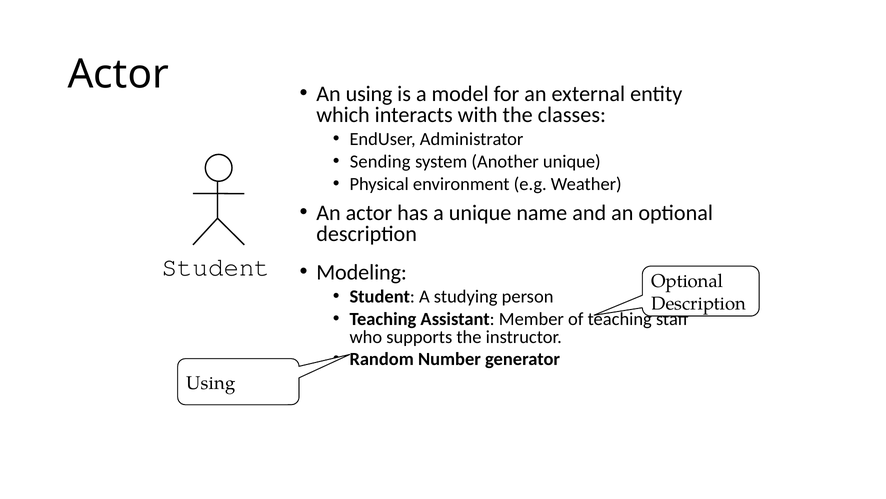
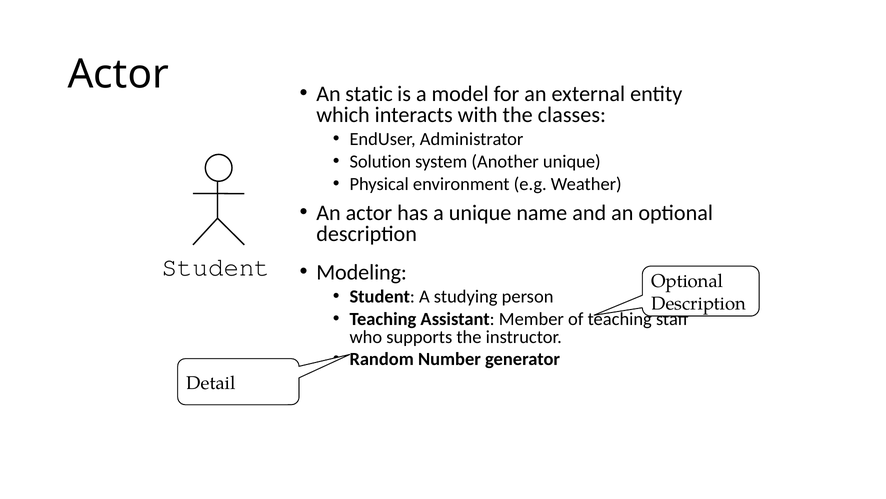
An using: using -> static
Sending: Sending -> Solution
Using at (211, 382): Using -> Detail
